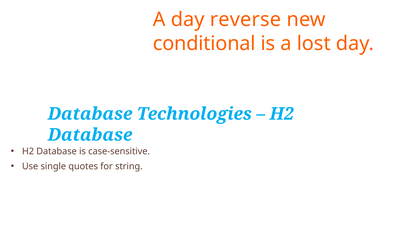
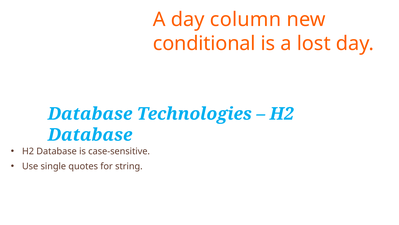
reverse: reverse -> column
